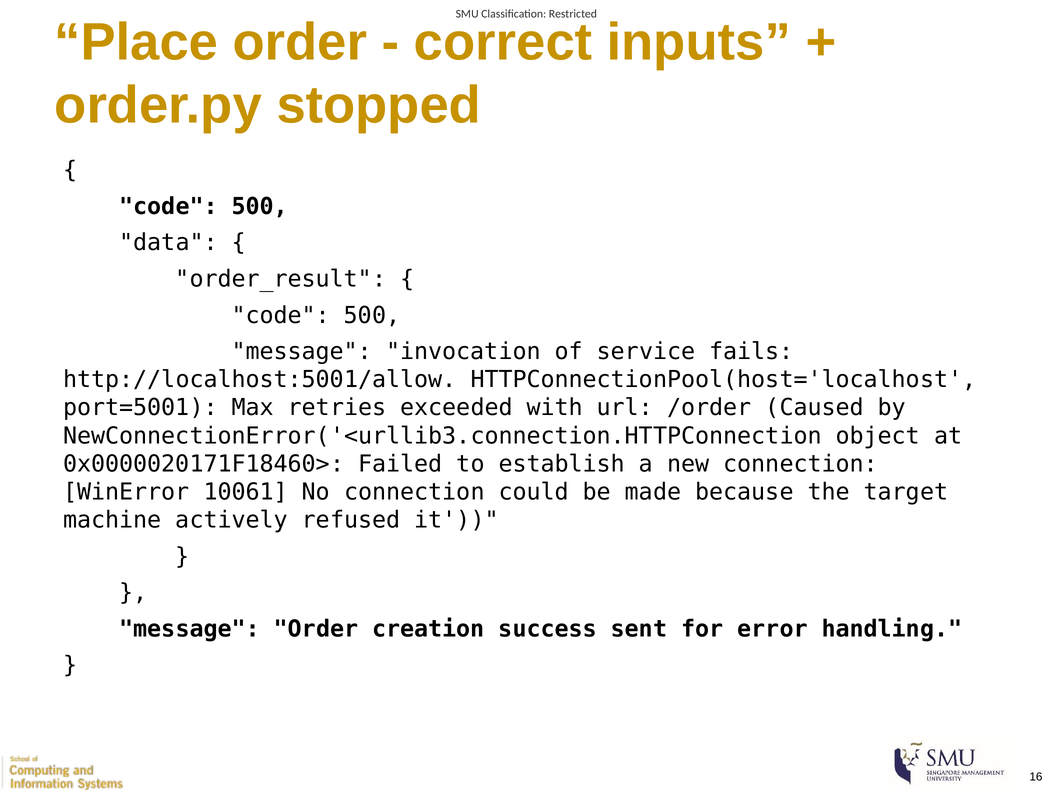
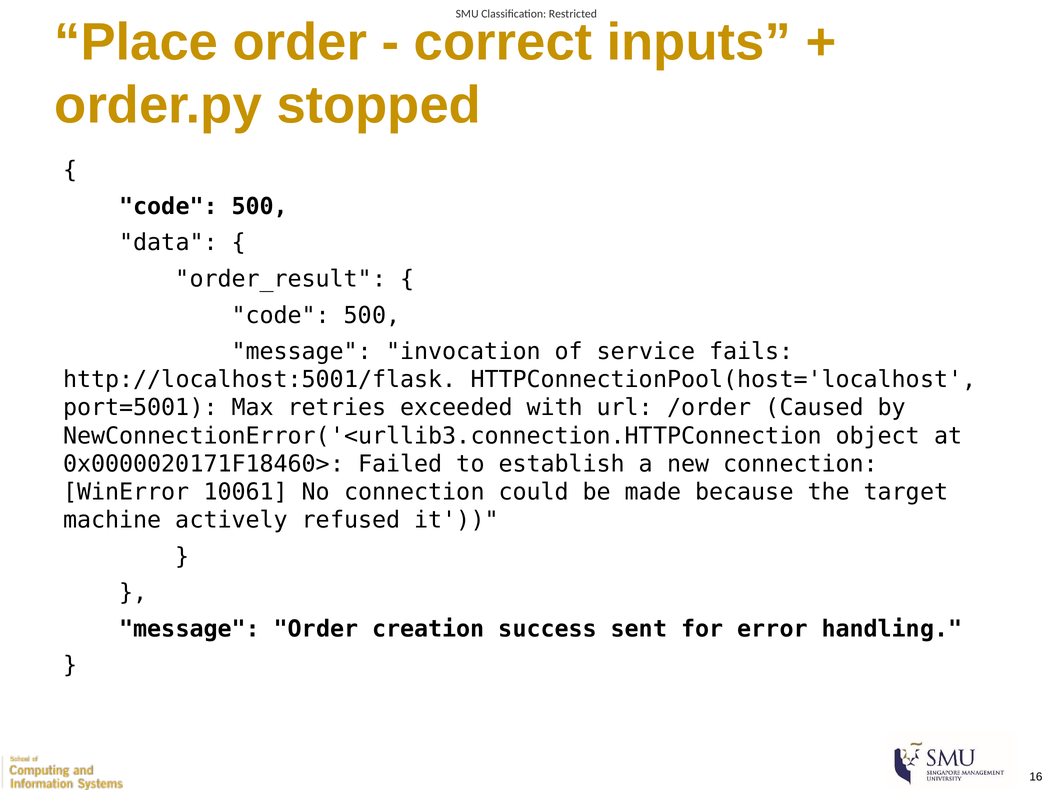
http://localhost:5001/allow: http://localhost:5001/allow -> http://localhost:5001/flask
